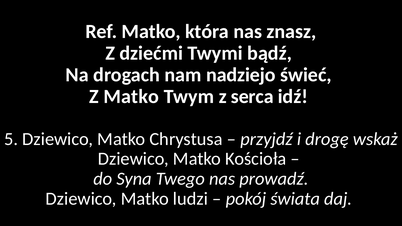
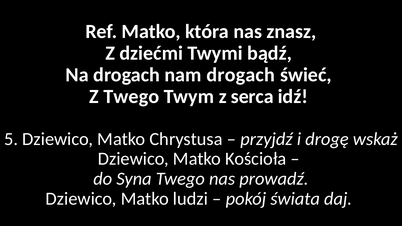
nam nadziejo: nadziejo -> drogach
Z Matko: Matko -> Twego
